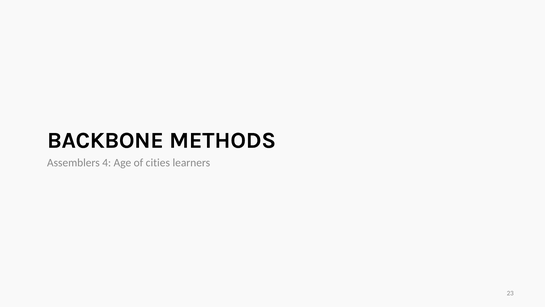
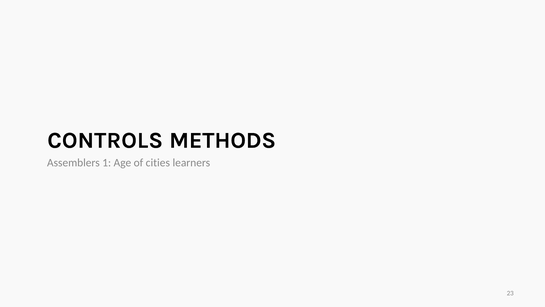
BACKBONE: BACKBONE -> CONTROLS
4: 4 -> 1
